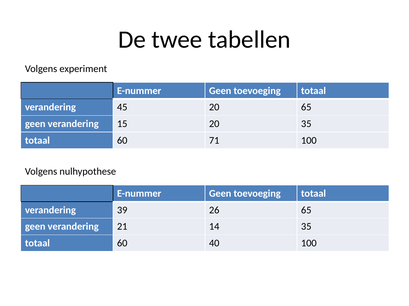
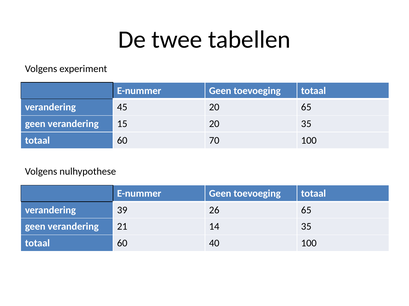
71: 71 -> 70
